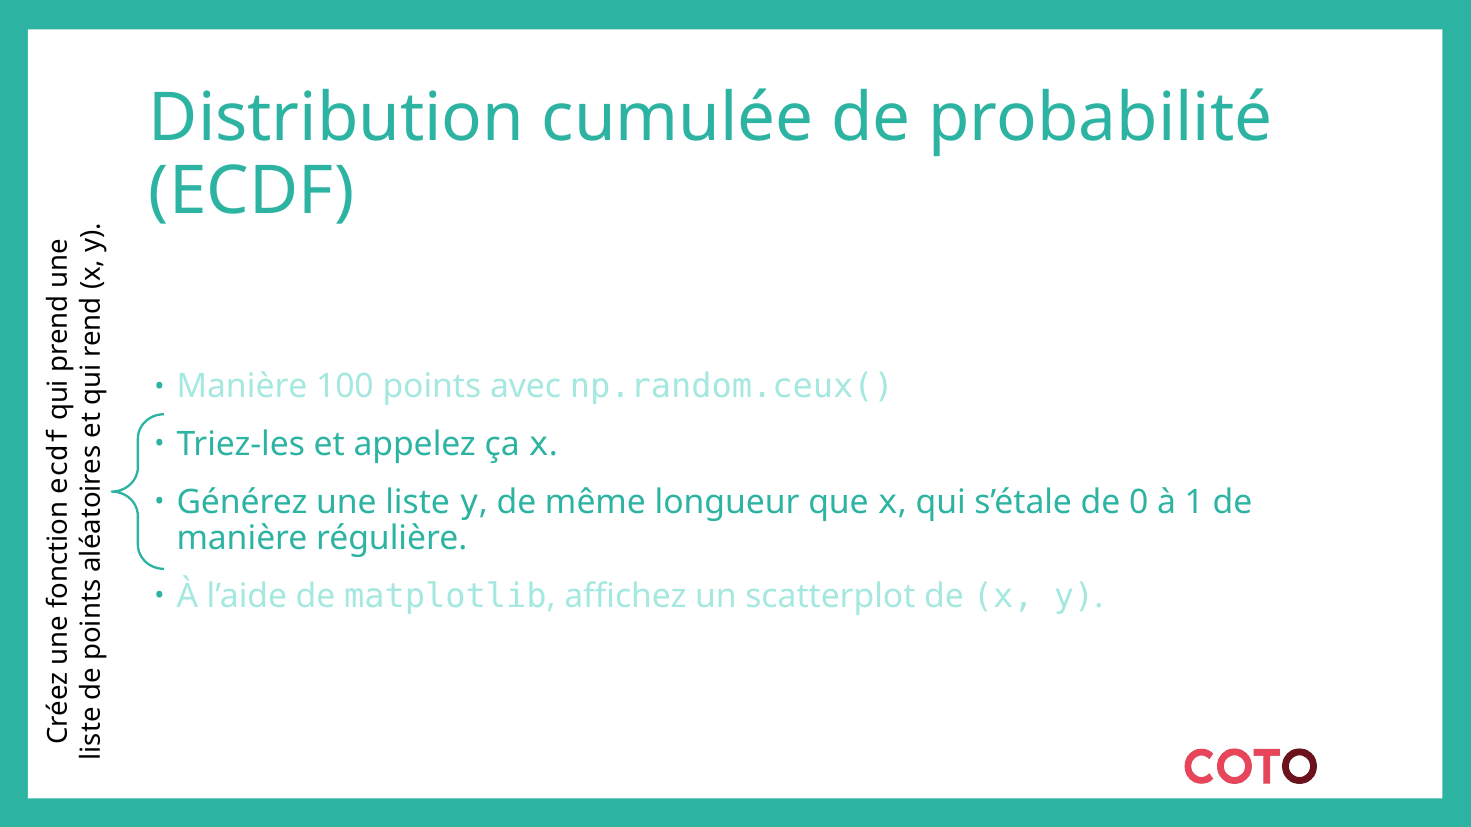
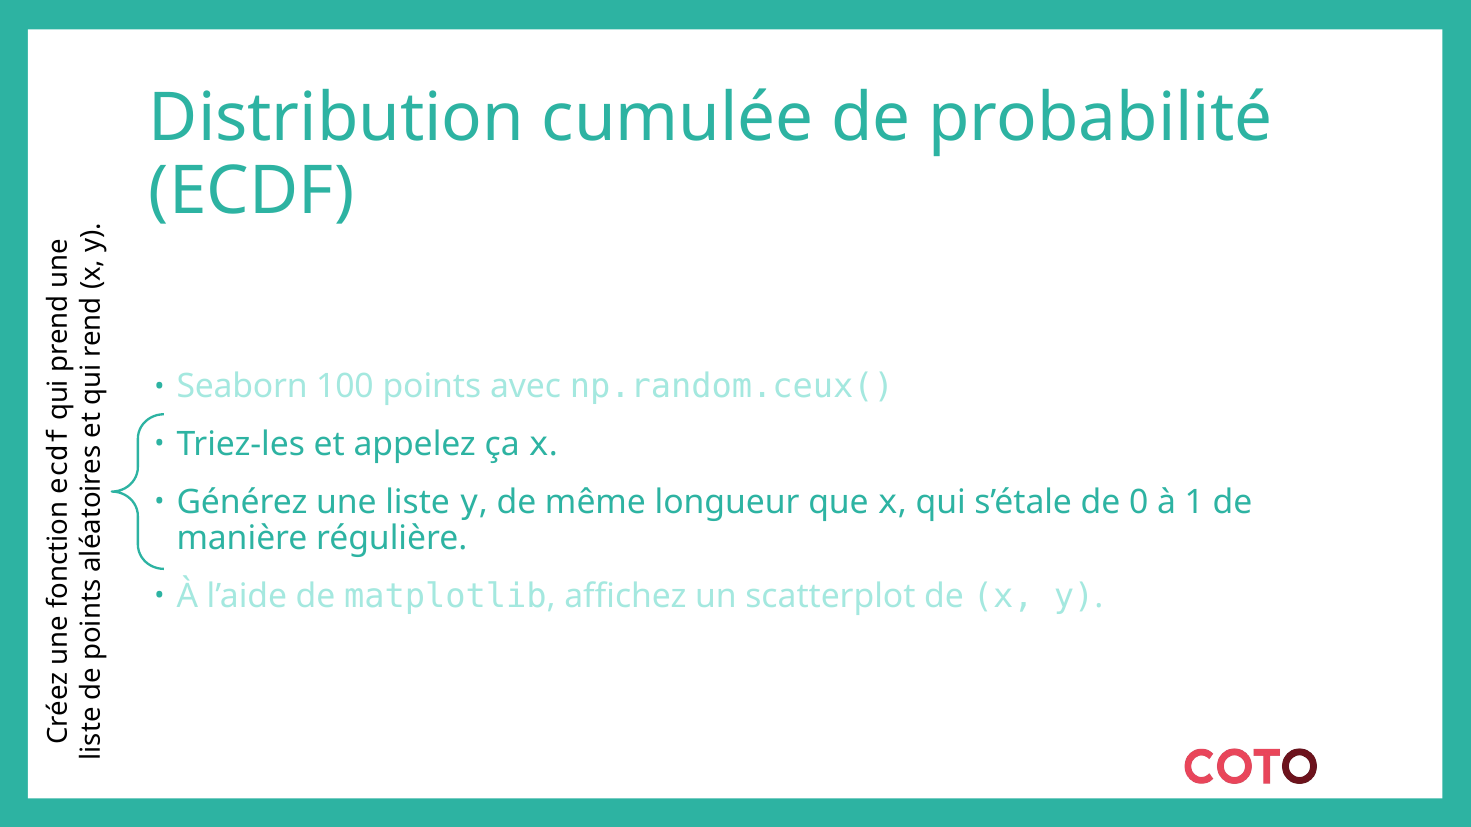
Manière at (242, 387): Manière -> Seaborn
